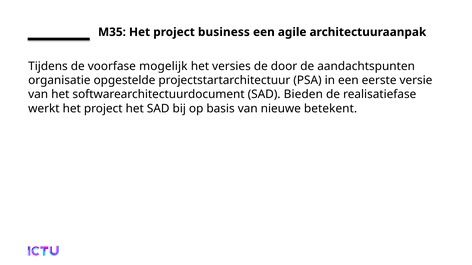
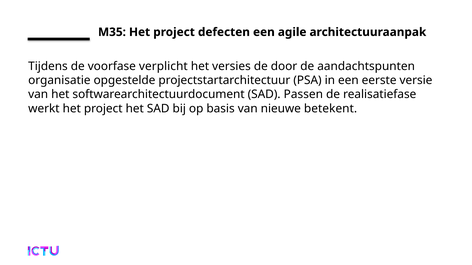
business: business -> defecten
mogelijk: mogelijk -> verplicht
Bieden: Bieden -> Passen
